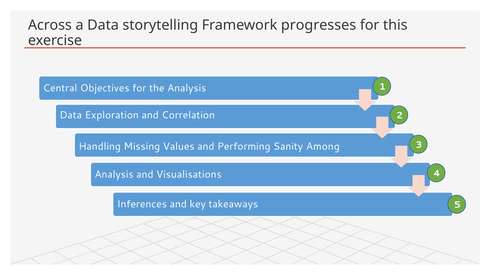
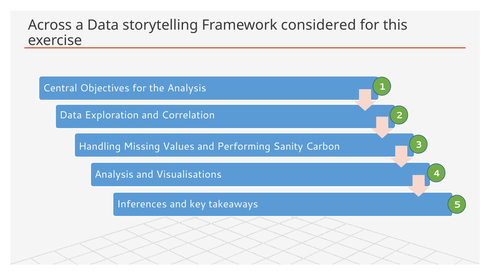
progresses: progresses -> considered
Among: Among -> Carbon
